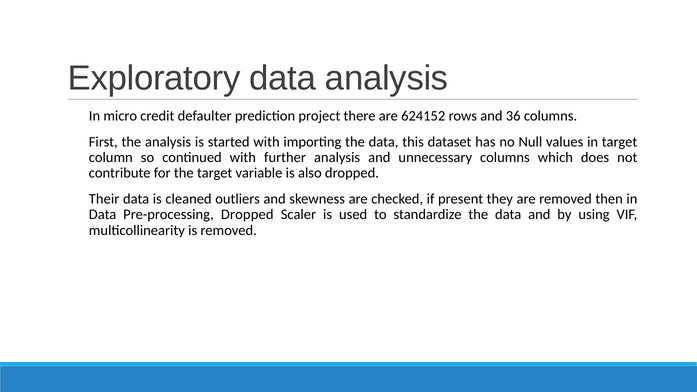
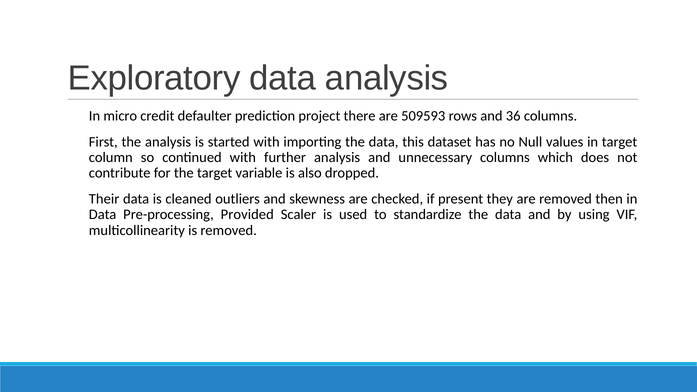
624152: 624152 -> 509593
Pre-processing Dropped: Dropped -> Provided
